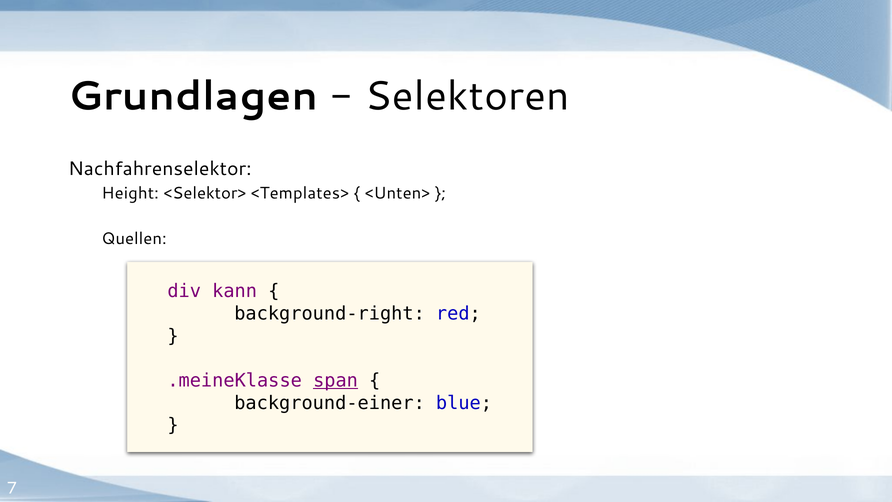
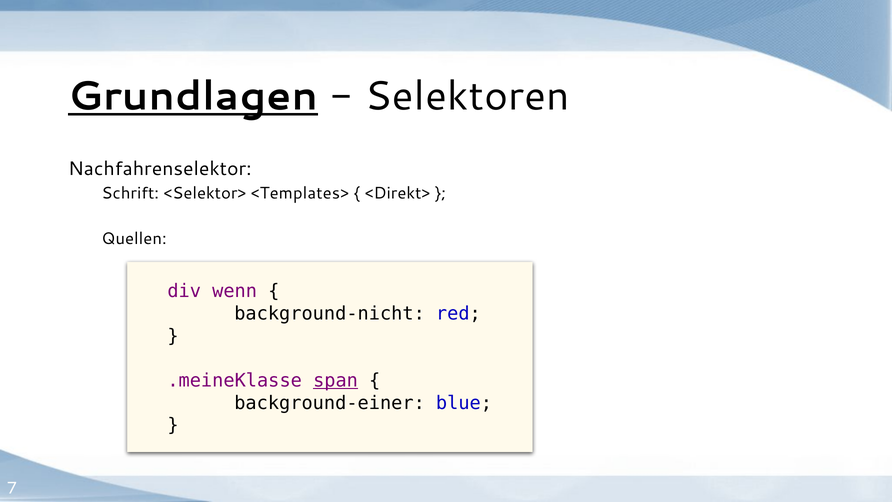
Grundlagen underline: none -> present
Height: Height -> Schrift
<Unten>: <Unten> -> <Direkt>
kann: kann -> wenn
background-right: background-right -> background-nicht
